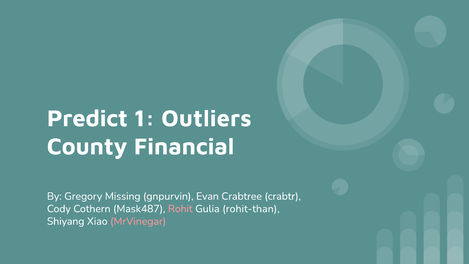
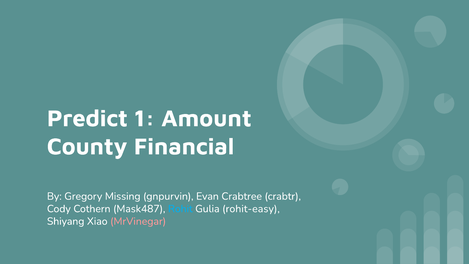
Outliers: Outliers -> Amount
Rohit colour: pink -> light blue
rohit-than: rohit-than -> rohit-easy
